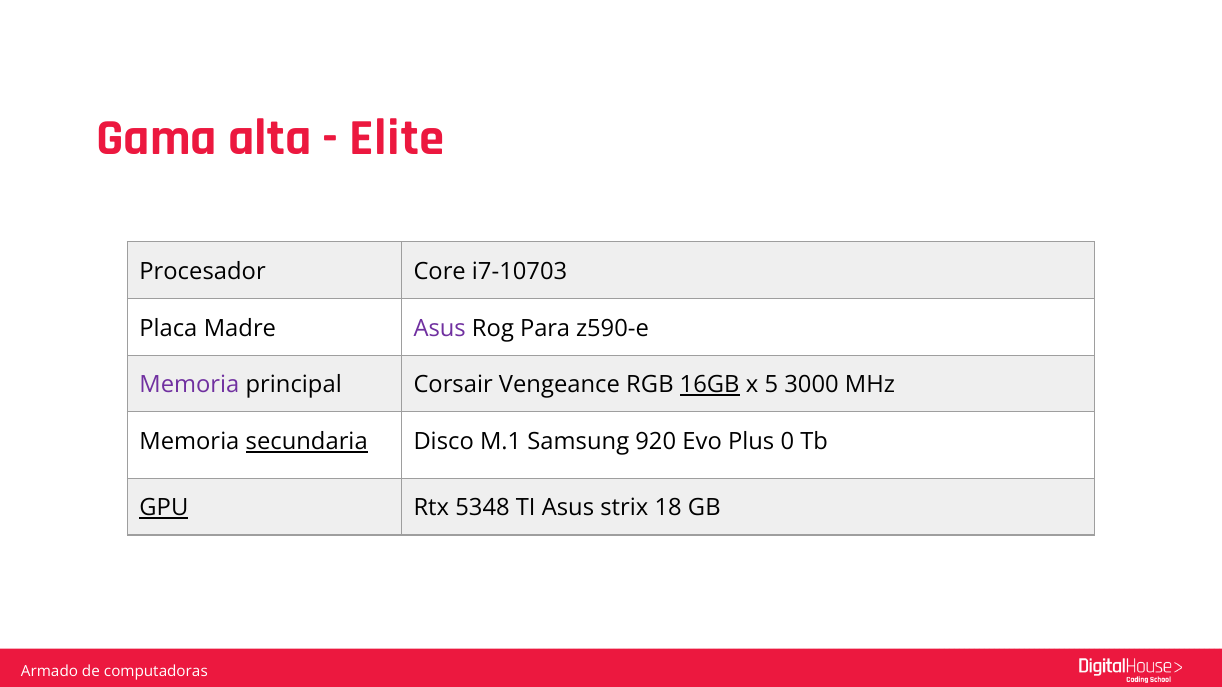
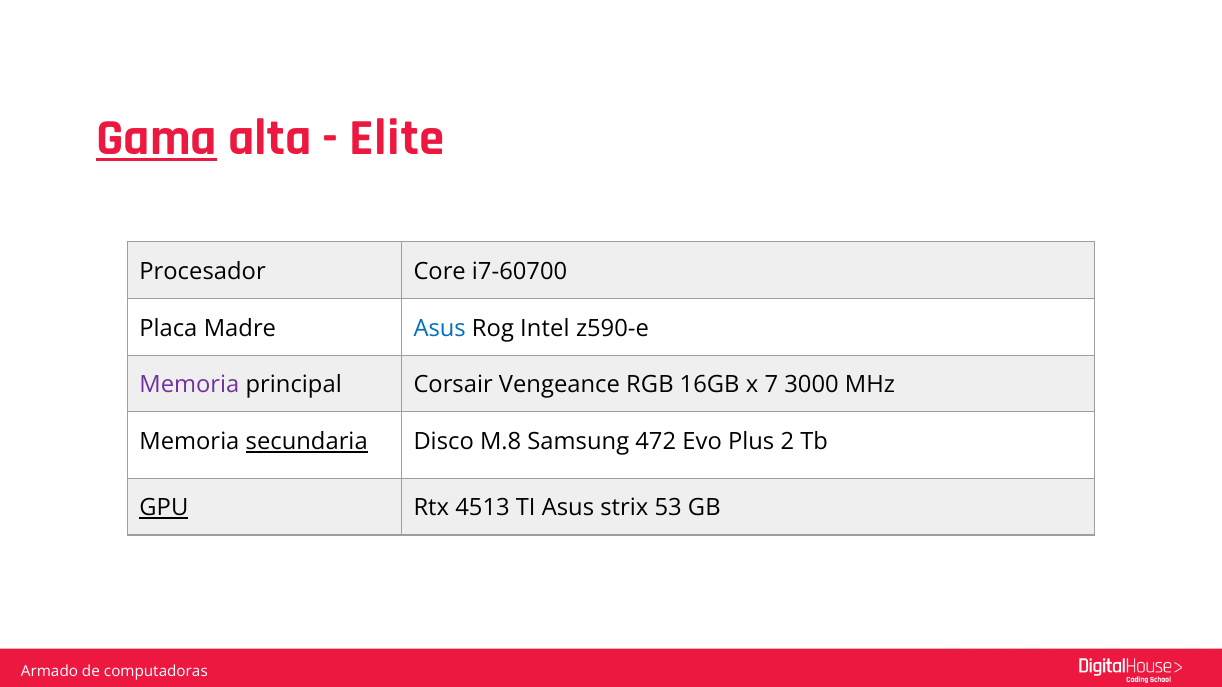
Gama underline: none -> present
i7-10703: i7-10703 -> i7-60700
Asus at (440, 328) colour: purple -> blue
Para: Para -> Intel
16GB underline: present -> none
5: 5 -> 7
M.1: M.1 -> M.8
920: 920 -> 472
0: 0 -> 2
5348: 5348 -> 4513
18: 18 -> 53
